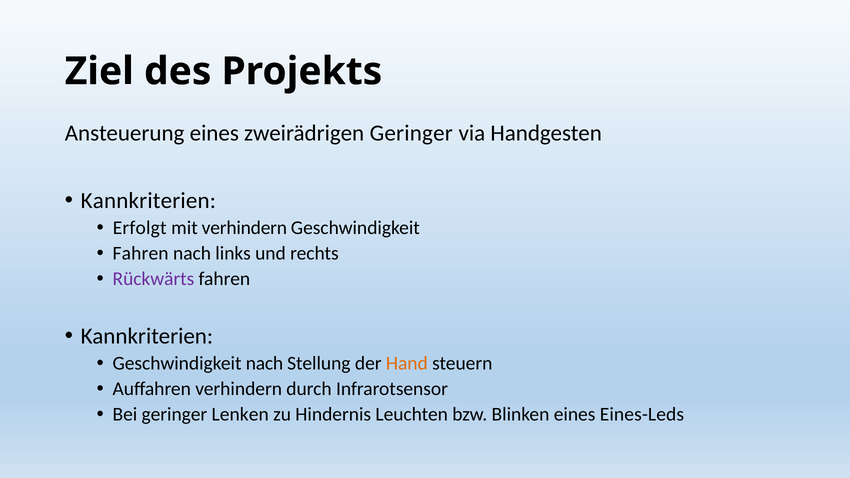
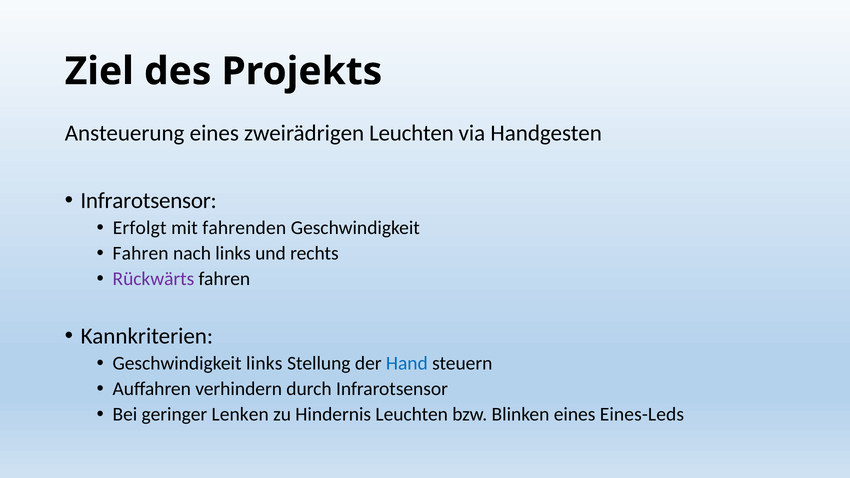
zweirädrigen Geringer: Geringer -> Leuchten
Kannkriterien at (148, 201): Kannkriterien -> Infrarotsensor
mit verhindern: verhindern -> fahrenden
Geschwindigkeit nach: nach -> links
Hand colour: orange -> blue
